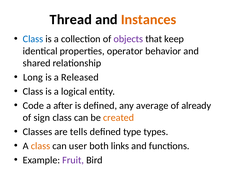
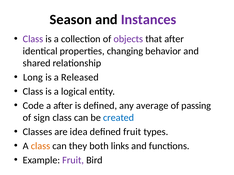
Thread: Thread -> Season
Instances colour: orange -> purple
Class at (33, 39) colour: blue -> purple
that keep: keep -> after
operator: operator -> changing
already: already -> passing
created colour: orange -> blue
tells: tells -> idea
defined type: type -> fruit
user: user -> they
